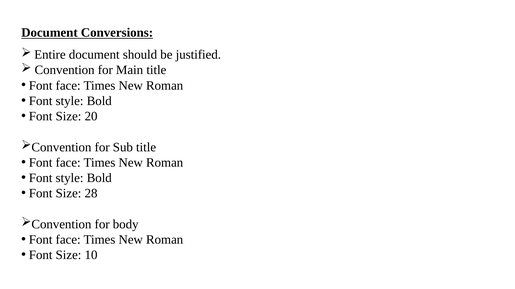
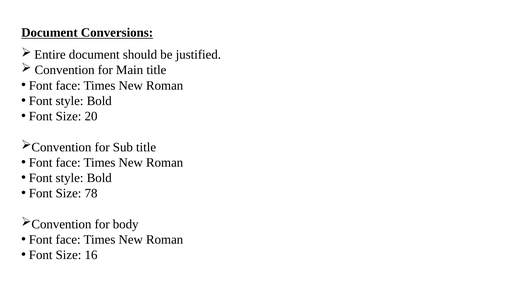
28: 28 -> 78
10: 10 -> 16
